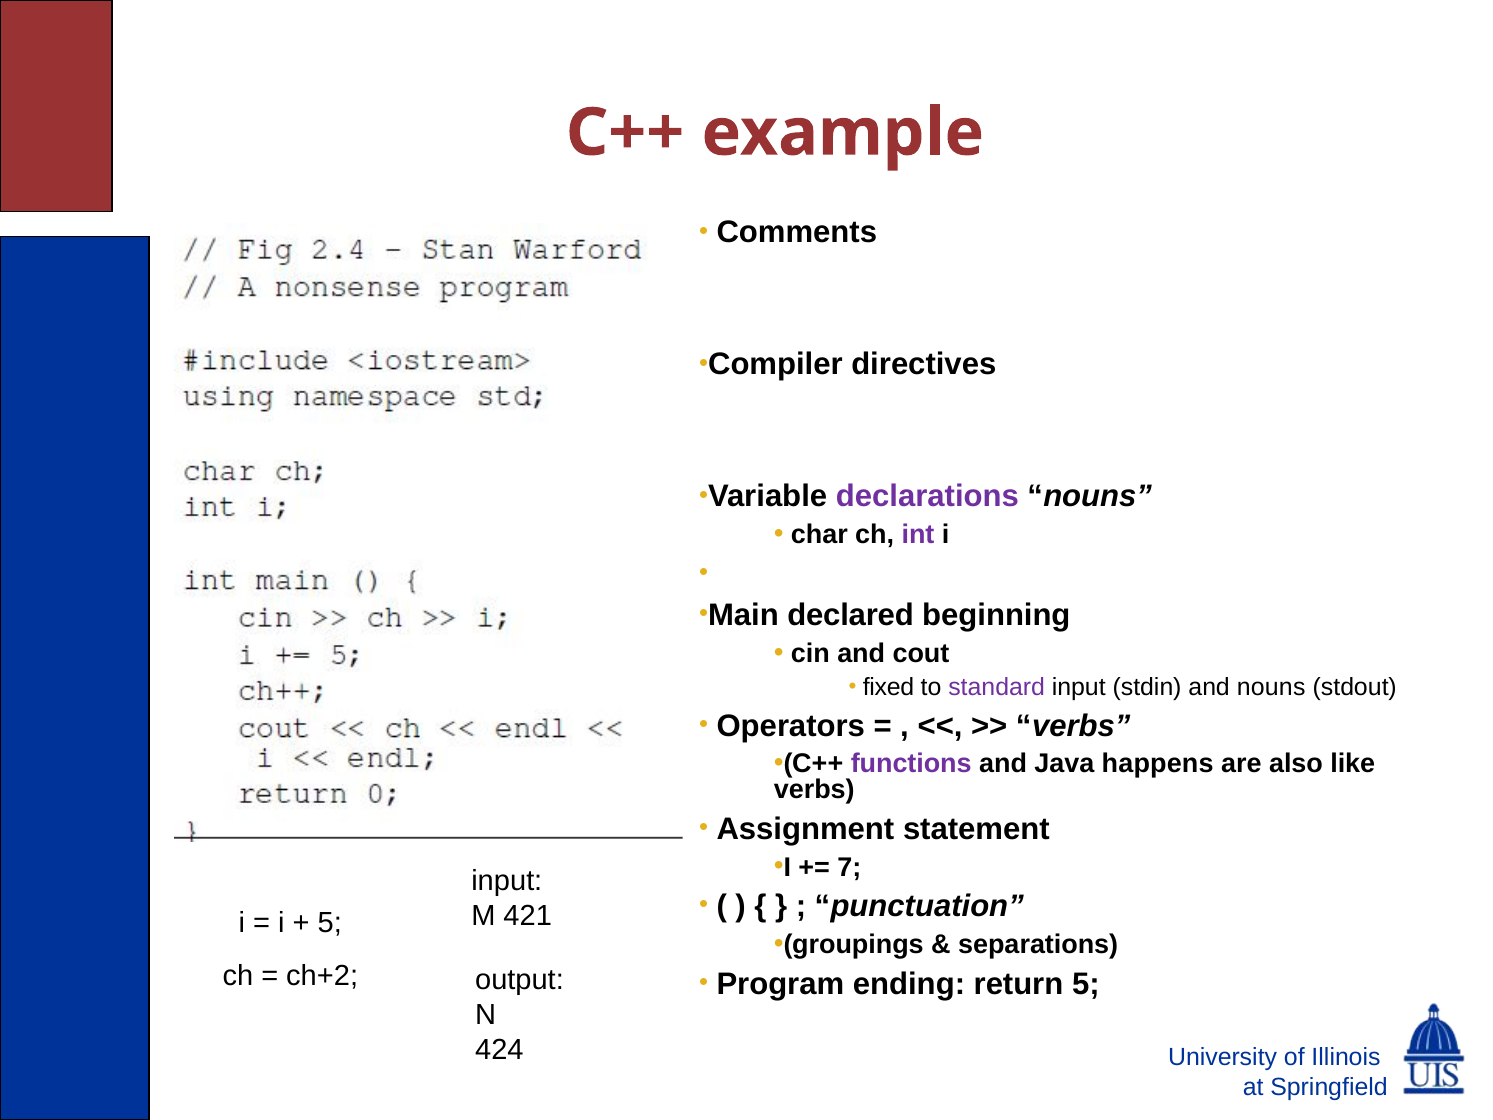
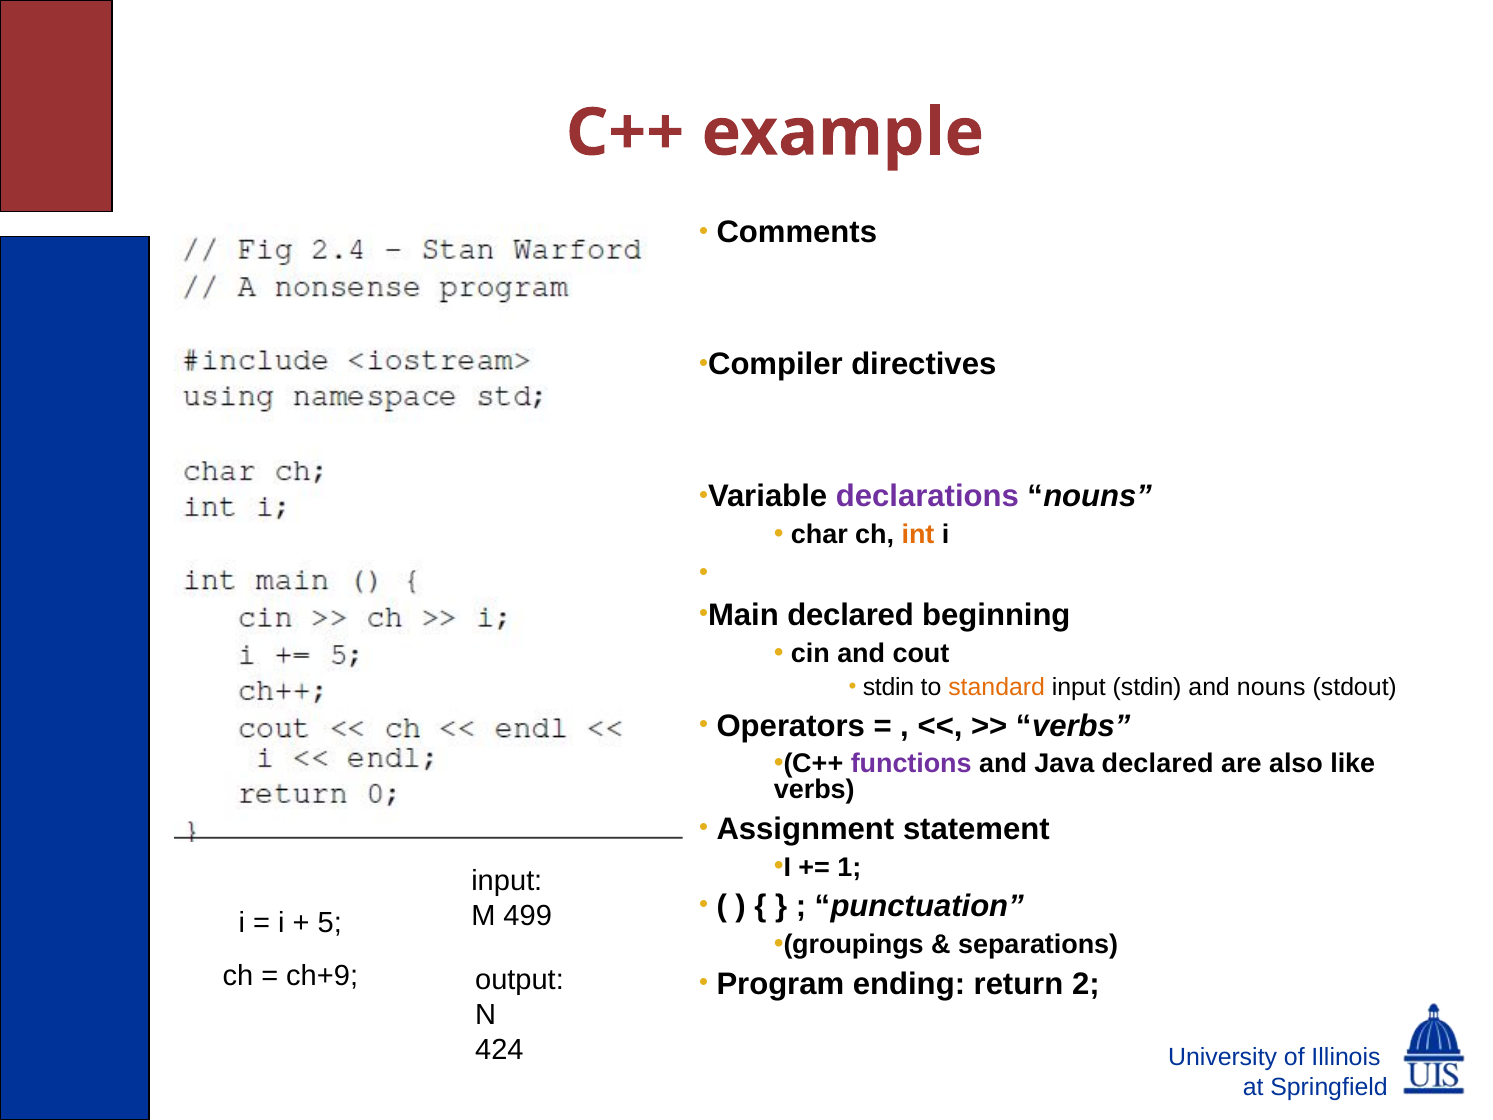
int colour: purple -> orange
fixed at (889, 687): fixed -> stdin
standard colour: purple -> orange
Java happens: happens -> declared
7: 7 -> 1
421: 421 -> 499
ch+2: ch+2 -> ch+9
return 5: 5 -> 2
